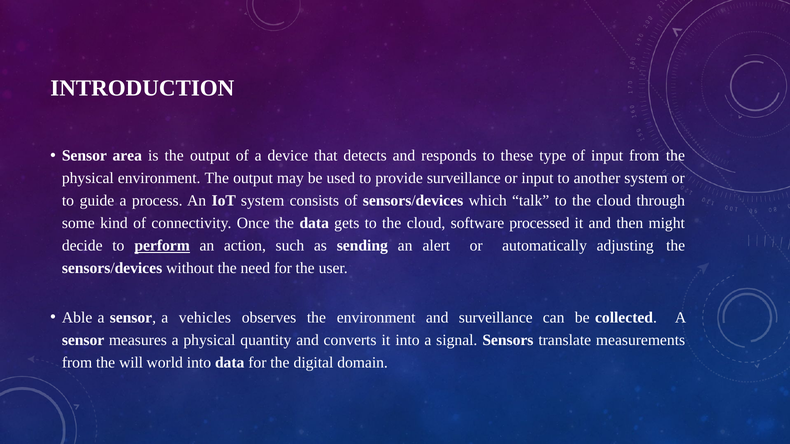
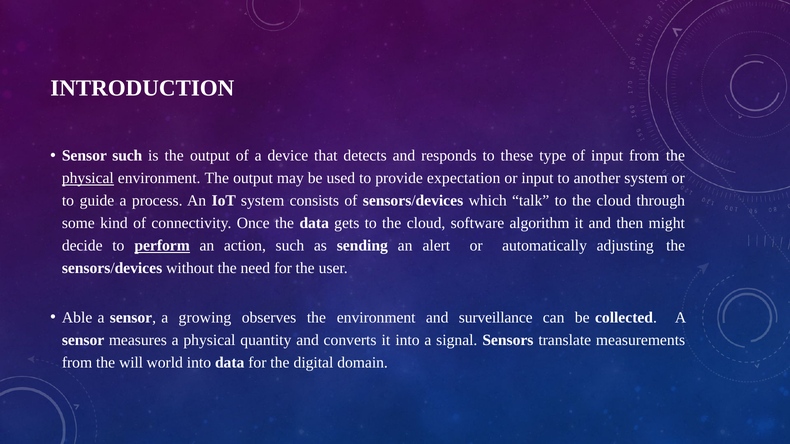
Sensor area: area -> such
physical at (88, 178) underline: none -> present
provide surveillance: surveillance -> expectation
processed: processed -> algorithm
vehicles: vehicles -> growing
